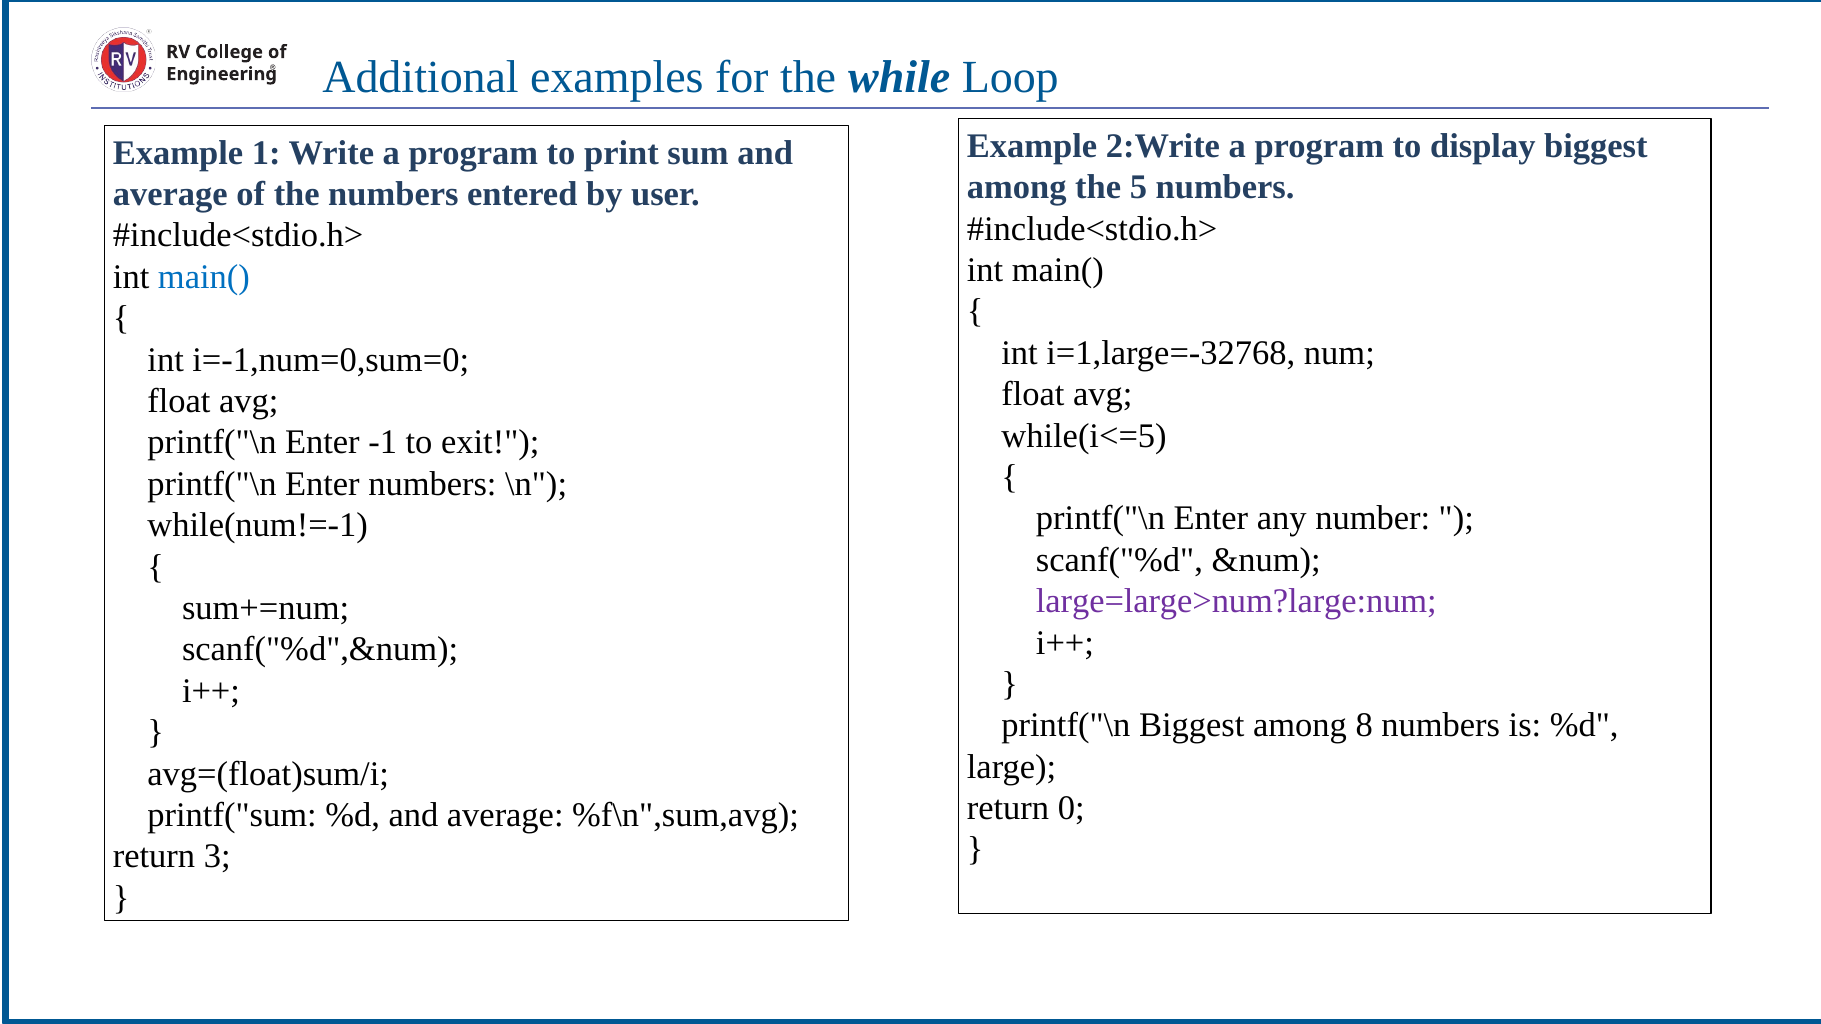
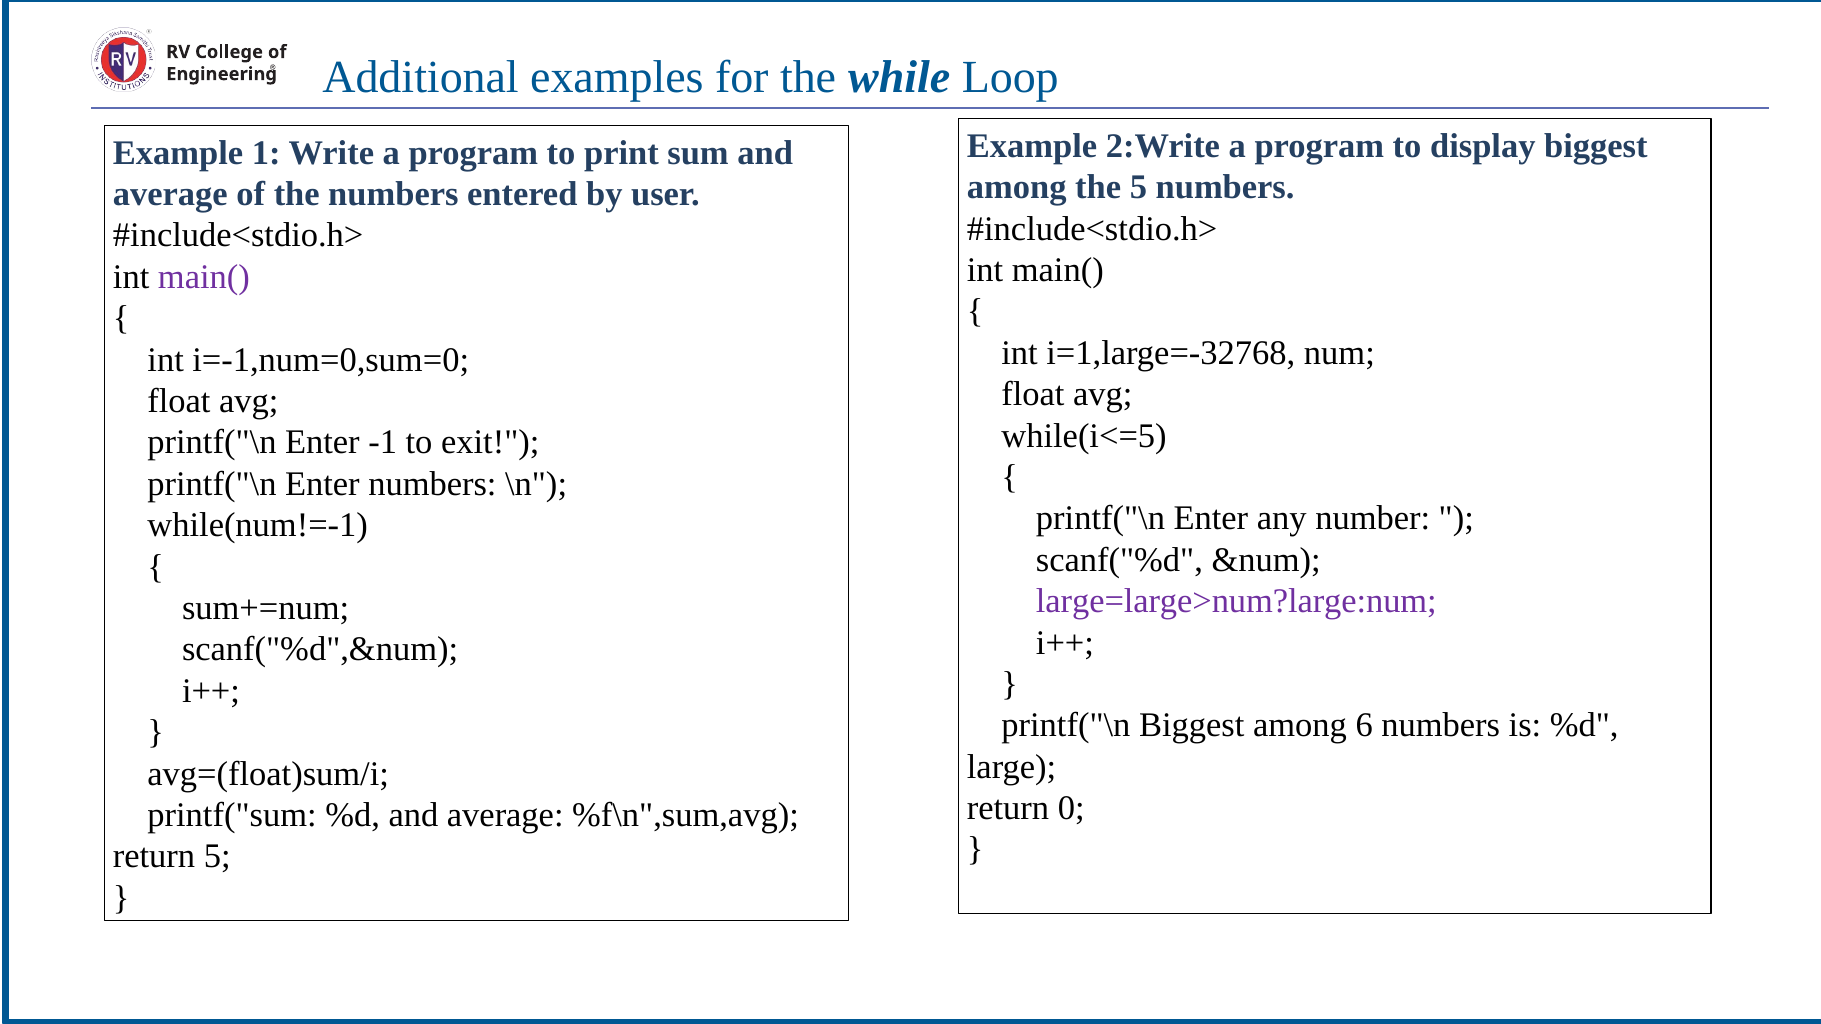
main( at (204, 277) colour: blue -> purple
8: 8 -> 6
return 3: 3 -> 5
